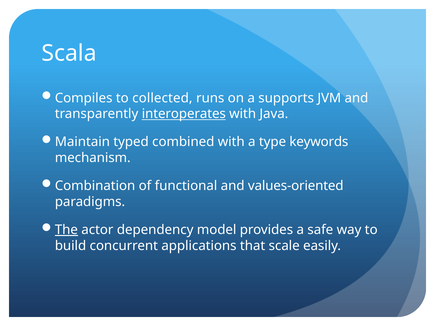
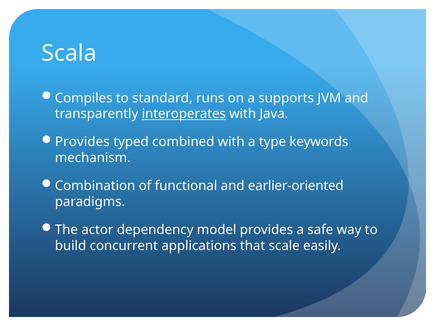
collected: collected -> standard
Maintain at (82, 142): Maintain -> Provides
values-oriented: values-oriented -> earlier-oriented
The underline: present -> none
